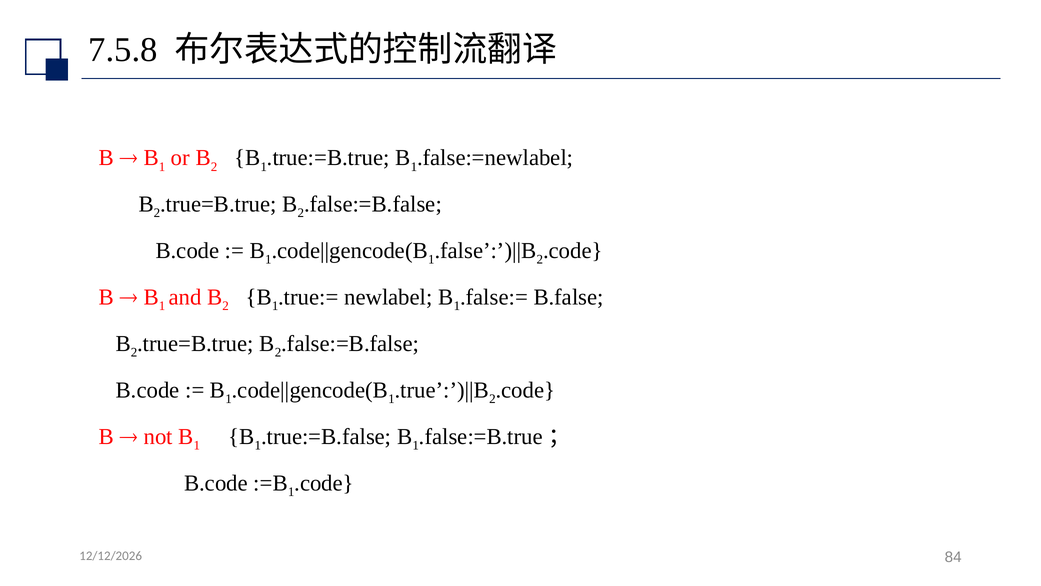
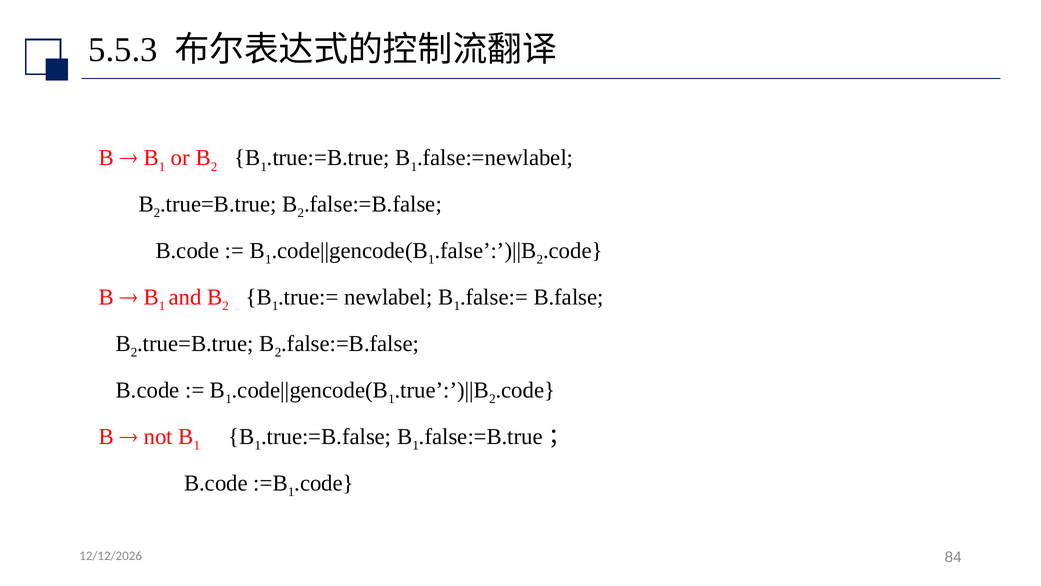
7.5.8: 7.5.8 -> 5.5.3
